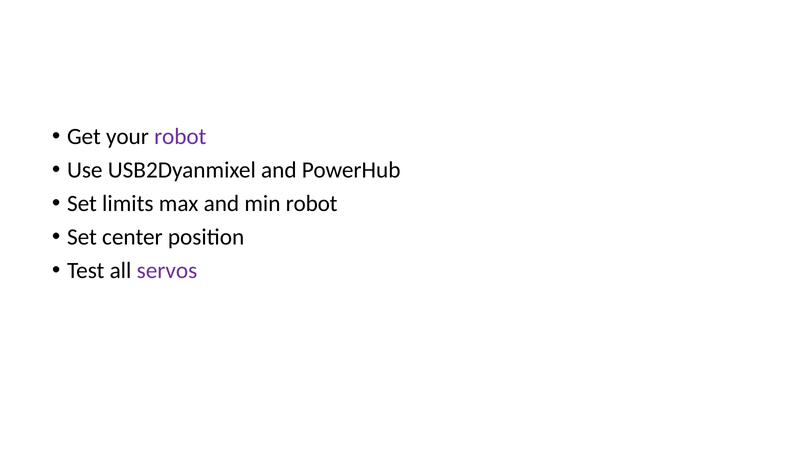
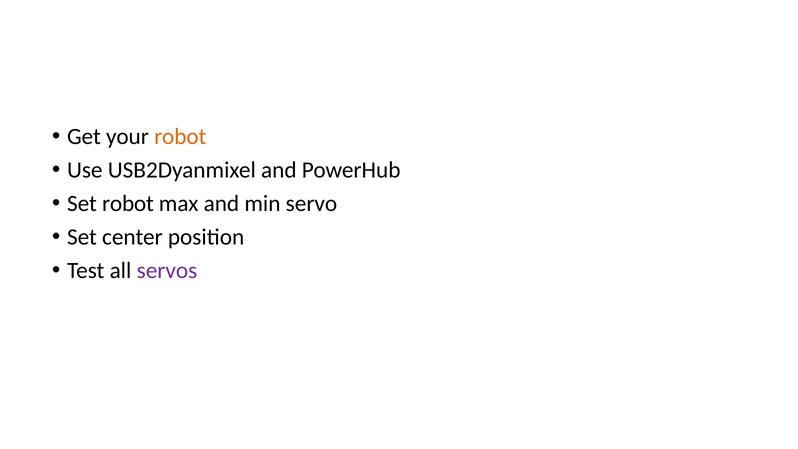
robot at (180, 137) colour: purple -> orange
Set limits: limits -> robot
min robot: robot -> servo
